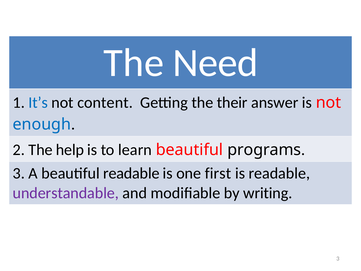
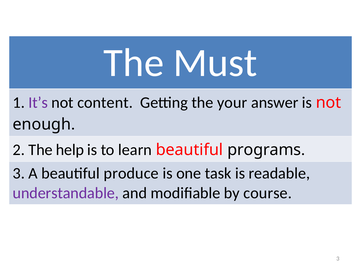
Need: Need -> Must
It’s colour: blue -> purple
their: their -> your
enough colour: blue -> black
beautiful readable: readable -> produce
first: first -> task
writing: writing -> course
